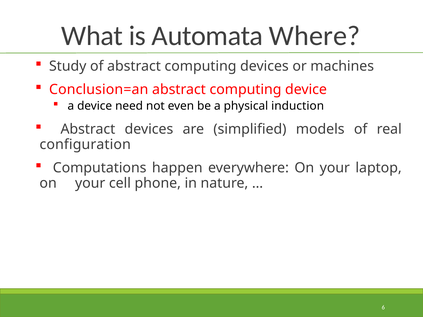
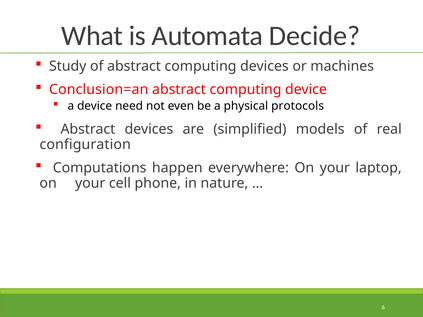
Where: Where -> Decide
induction: induction -> protocols
